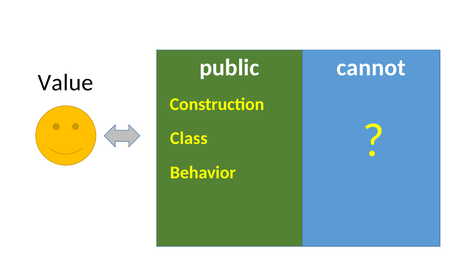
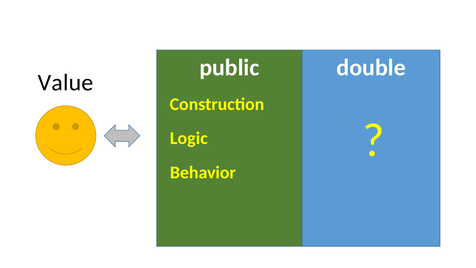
cannot: cannot -> double
Class: Class -> Logic
